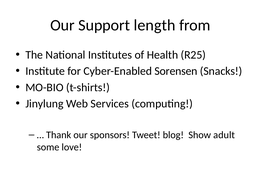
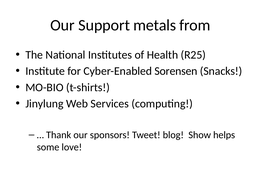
length: length -> metals
adult: adult -> helps
